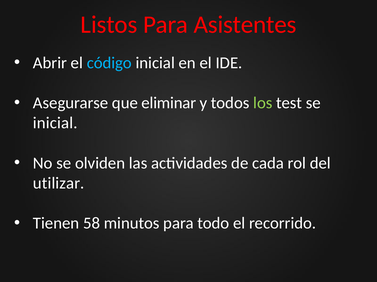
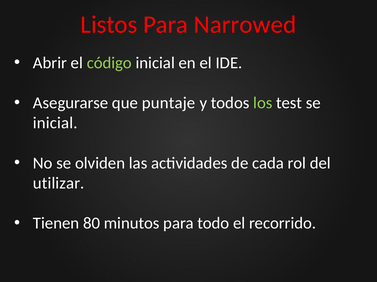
Asistentes: Asistentes -> Narrowed
código colour: light blue -> light green
eliminar: eliminar -> puntaje
58: 58 -> 80
